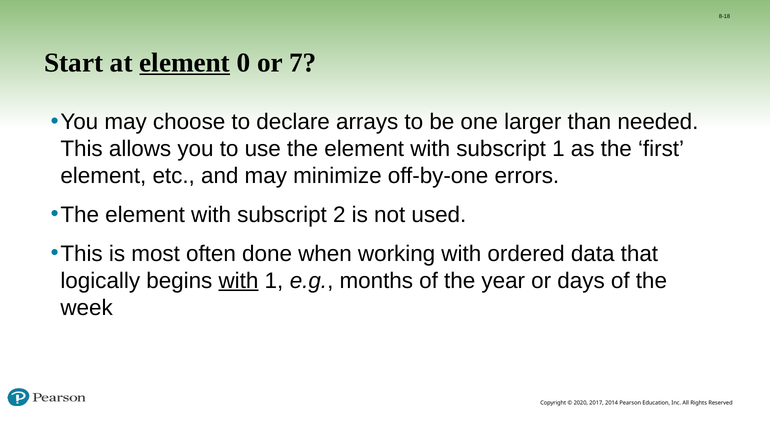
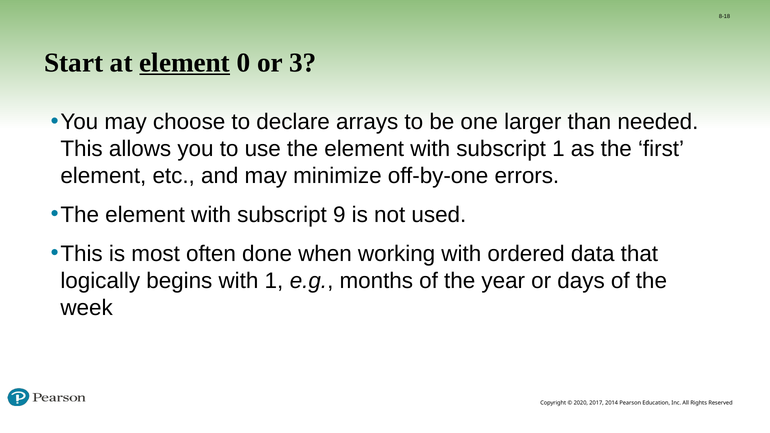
7: 7 -> 3
2: 2 -> 9
with at (238, 281) underline: present -> none
